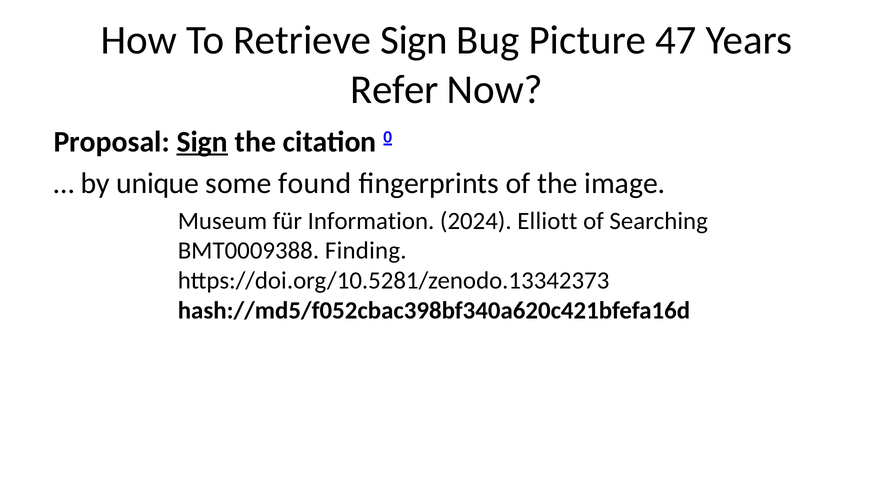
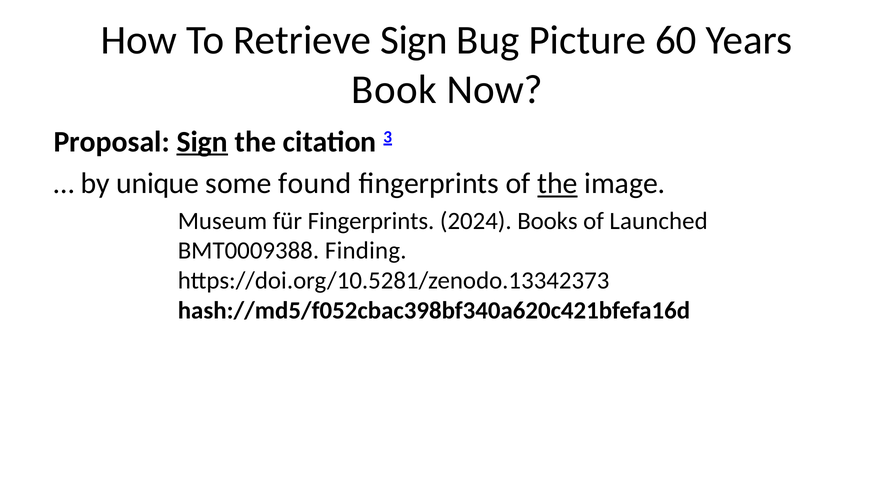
47: 47 -> 60
Refer: Refer -> Book
0: 0 -> 3
the at (557, 183) underline: none -> present
für Information: Information -> Fingerprints
Elliott: Elliott -> Books
Searching: Searching -> Launched
